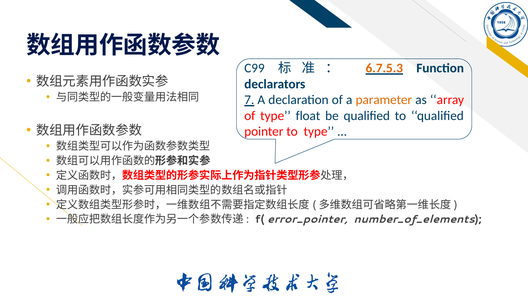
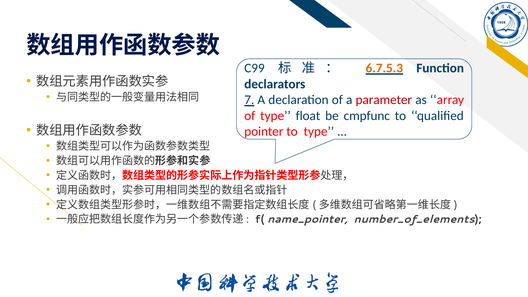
parameter colour: orange -> red
be qualiﬁed: qualiﬁed -> cmpfunc
error_pointer: error_pointer -> name_pointer
